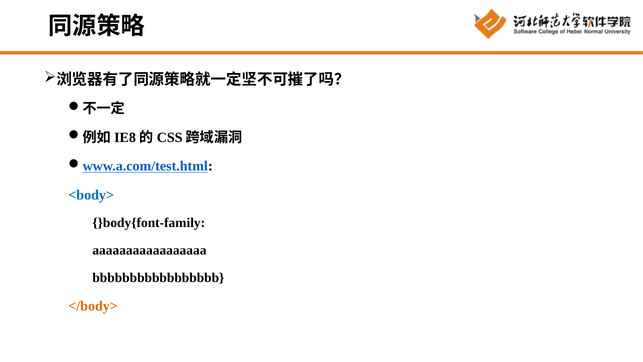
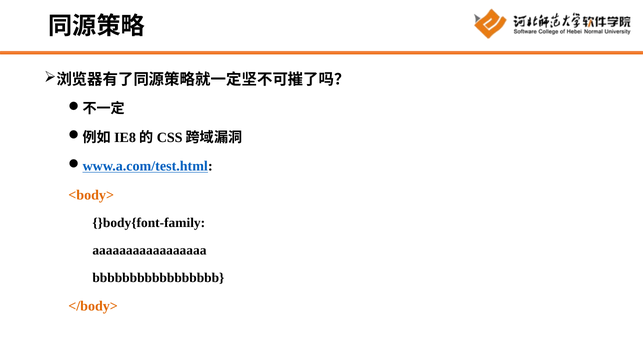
<body> colour: blue -> orange
